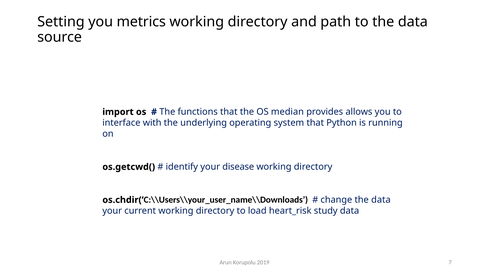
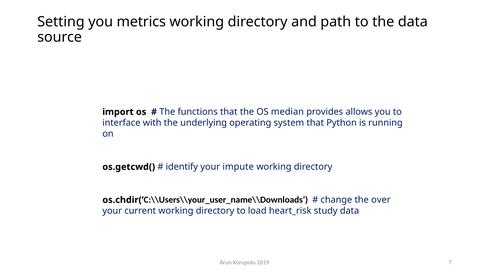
disease: disease -> impute
change the data: data -> over
